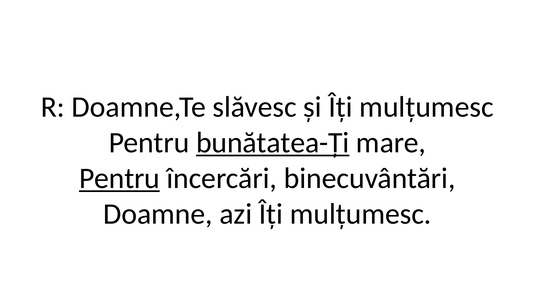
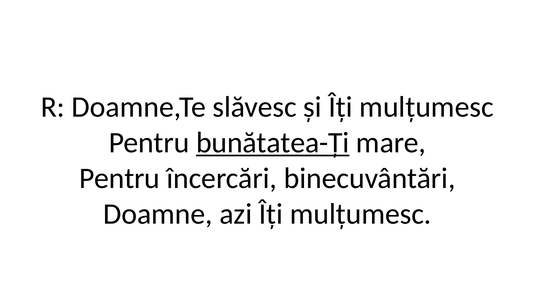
Pentru at (120, 178) underline: present -> none
